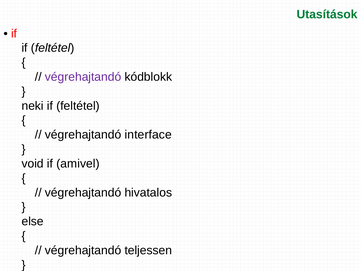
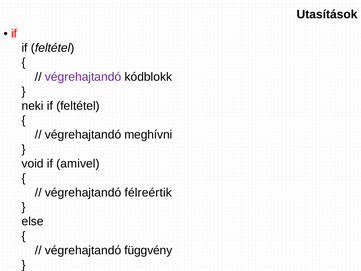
Utasítások colour: green -> black
interface: interface -> meghívni
hivatalos: hivatalos -> félreértik
teljessen: teljessen -> függvény
